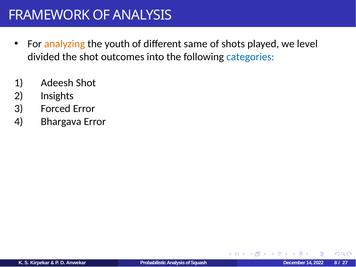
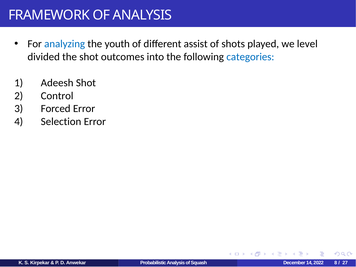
analyzing colour: orange -> blue
same: same -> assist
Insights: Insights -> Control
Bhargava: Bhargava -> Selection
